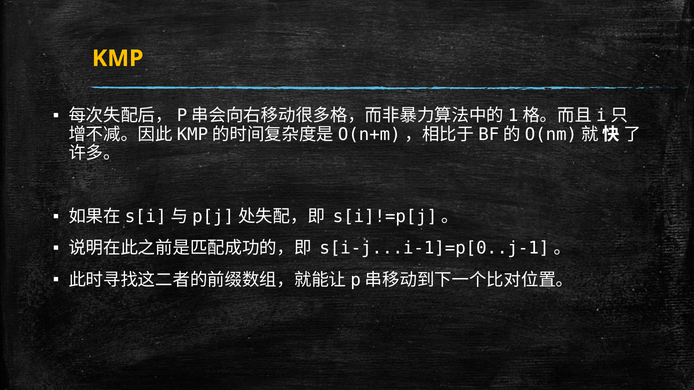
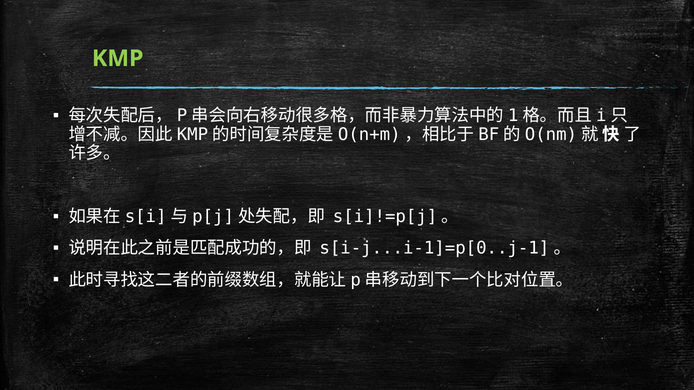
KMP colour: yellow -> light green
